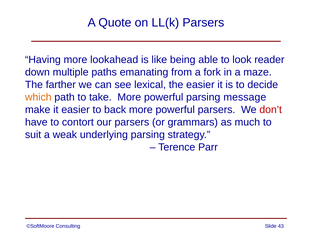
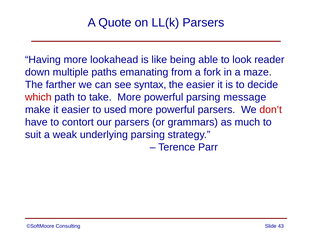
lexical: lexical -> syntax
which colour: orange -> red
back: back -> used
